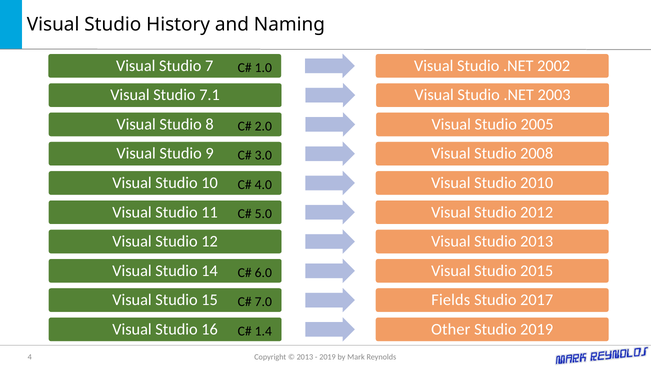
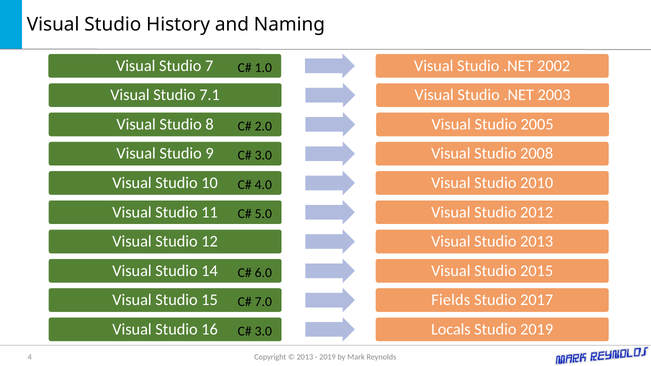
Other: Other -> Locals
1.4 at (263, 331): 1.4 -> 3.0
